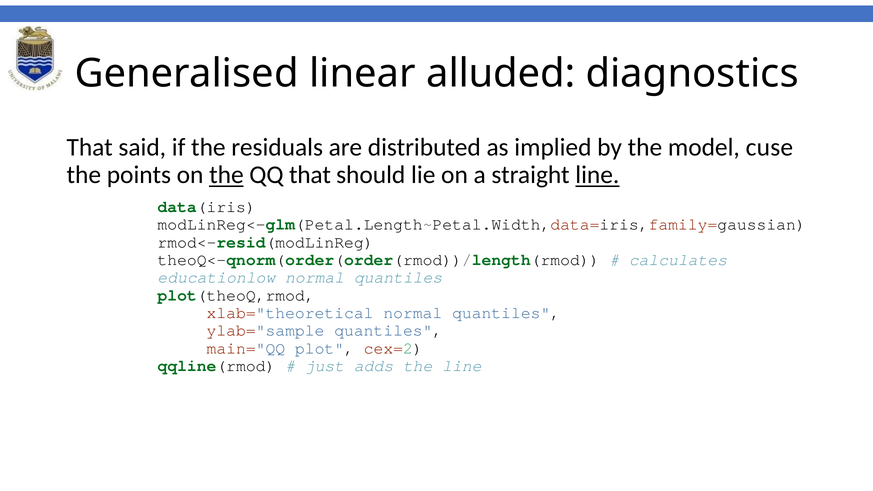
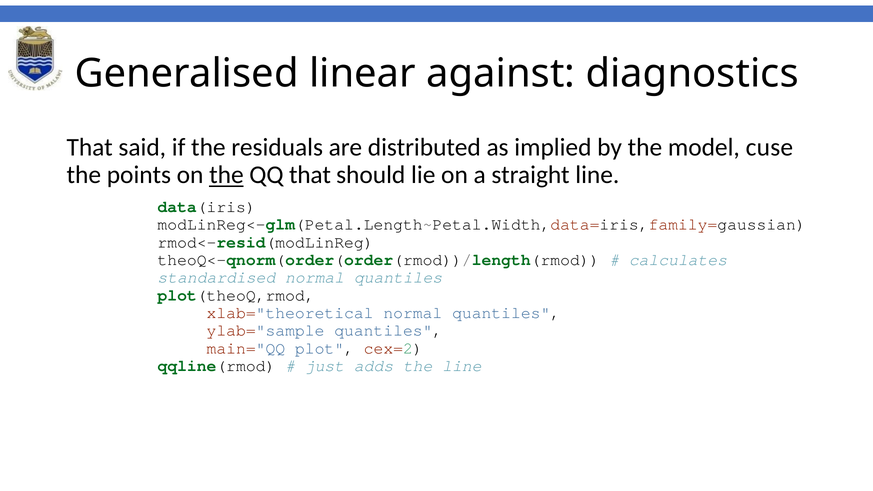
alluded: alluded -> against
line at (597, 175) underline: present -> none
educationlow: educationlow -> standardised
